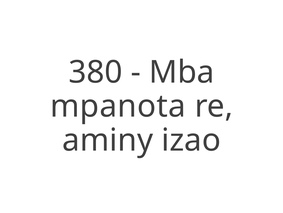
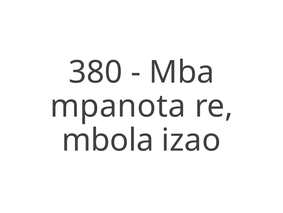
aminy: aminy -> mbola
